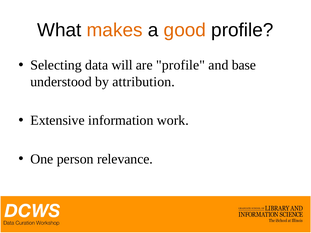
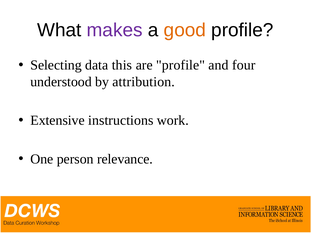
makes colour: orange -> purple
will: will -> this
base: base -> four
information: information -> instructions
